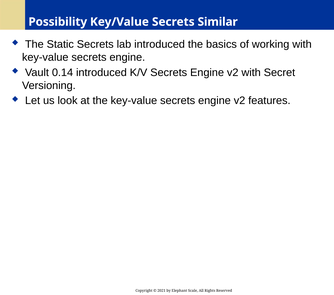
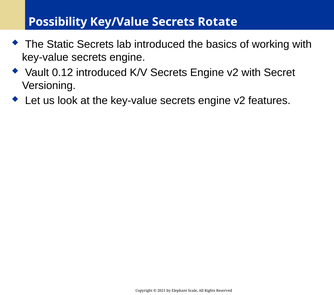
Similar: Similar -> Rotate
0.14: 0.14 -> 0.12
